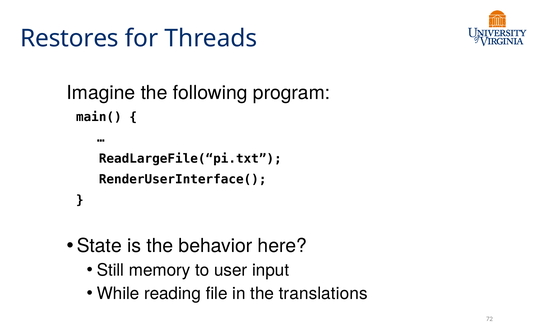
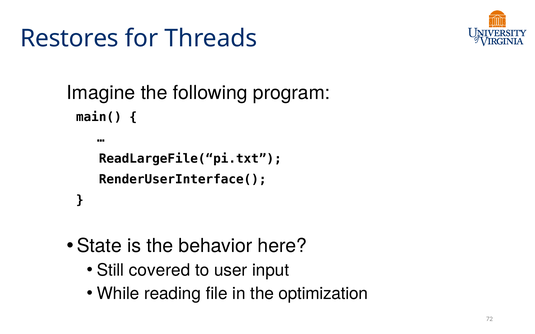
memory: memory -> covered
translations: translations -> optimization
